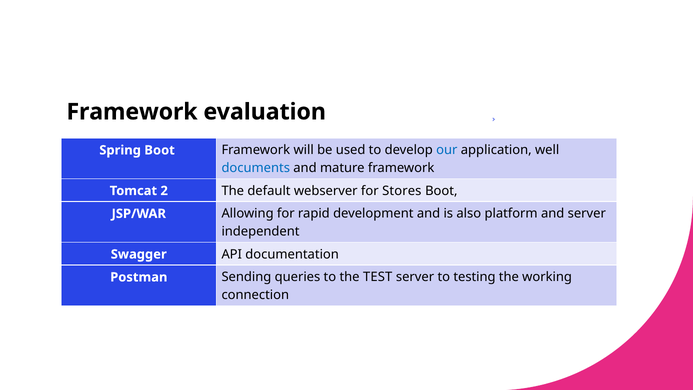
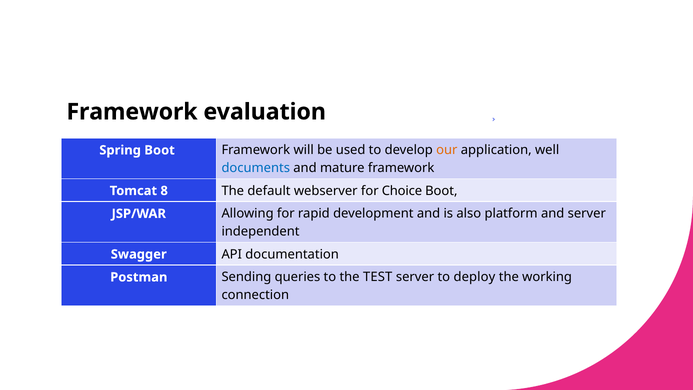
our colour: blue -> orange
2: 2 -> 8
Stores: Stores -> Choice
testing: testing -> deploy
